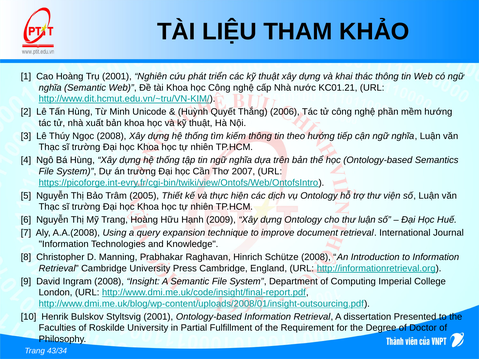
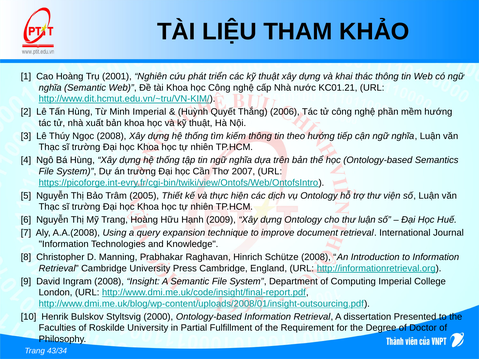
Minh Unicode: Unicode -> Imperial
Styltsvig 2001: 2001 -> 2000
